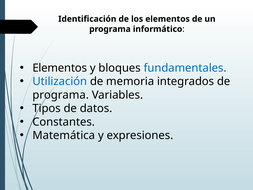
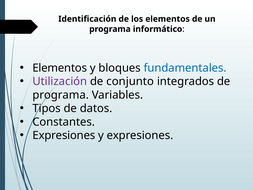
Utilización colour: blue -> purple
memoria: memoria -> conjunto
Matemática at (64, 135): Matemática -> Expresiones
